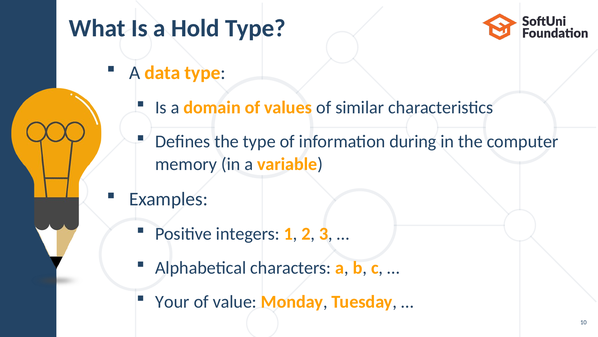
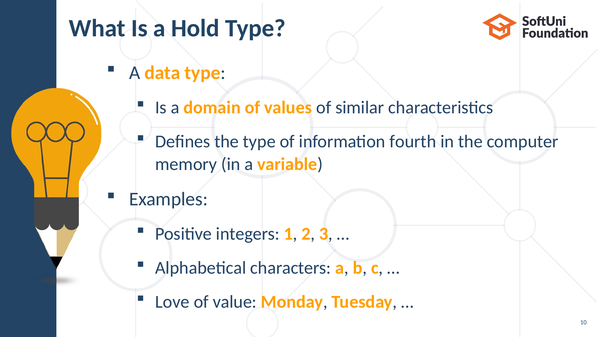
during: during -> fourth
Your: Your -> Love
